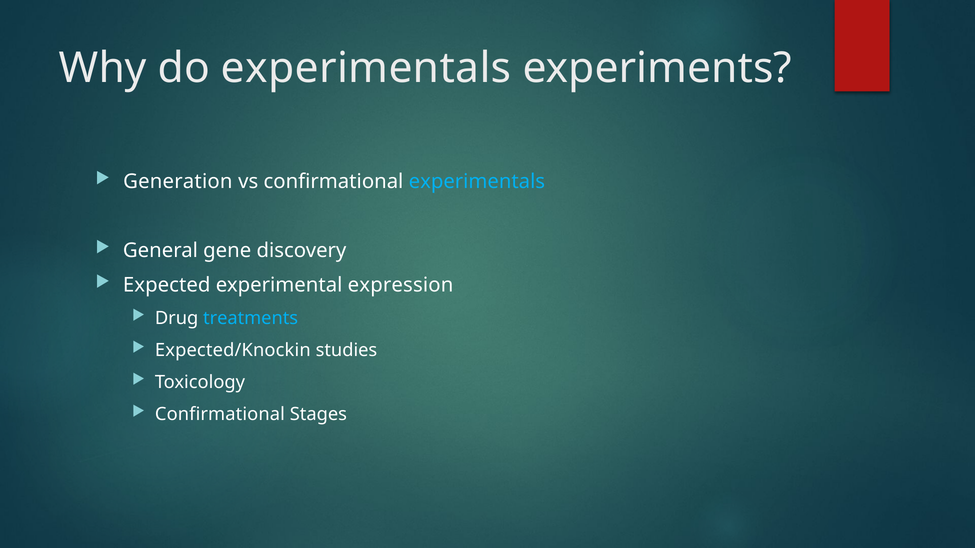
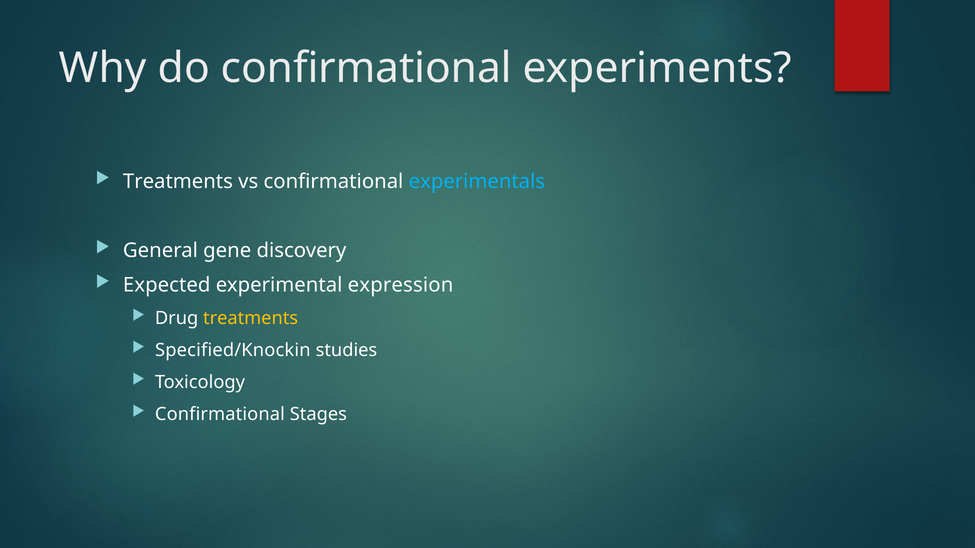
do experimentals: experimentals -> confirmational
Generation at (178, 181): Generation -> Treatments
treatments at (251, 318) colour: light blue -> yellow
Expected/Knockin: Expected/Knockin -> Specified/Knockin
